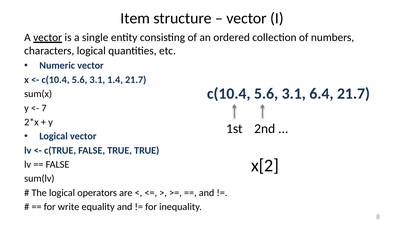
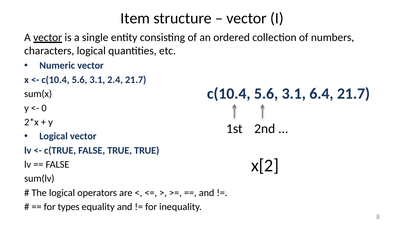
1.4: 1.4 -> 2.4
7: 7 -> 0
write: write -> types
